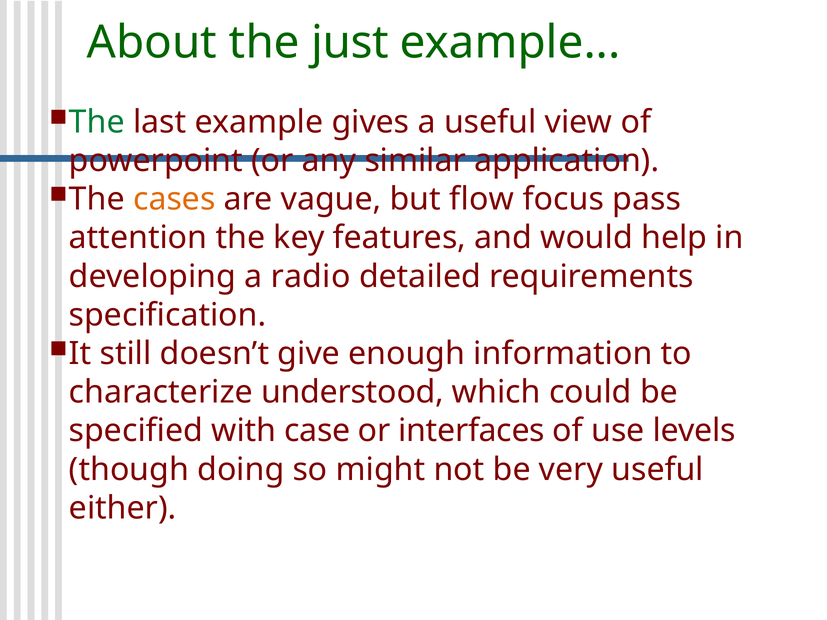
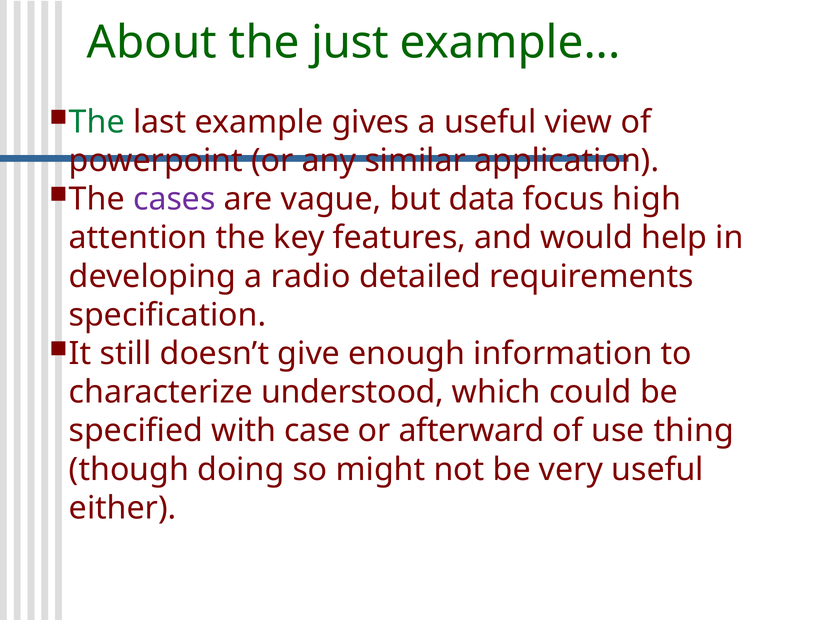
cases colour: orange -> purple
flow: flow -> data
pass: pass -> high
interfaces: interfaces -> afterward
levels: levels -> thing
